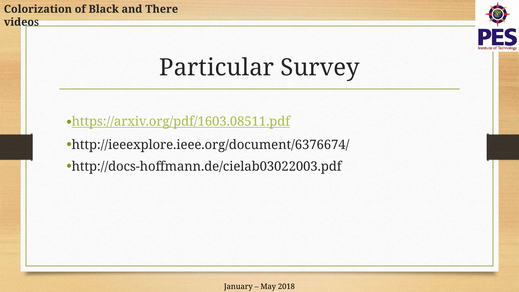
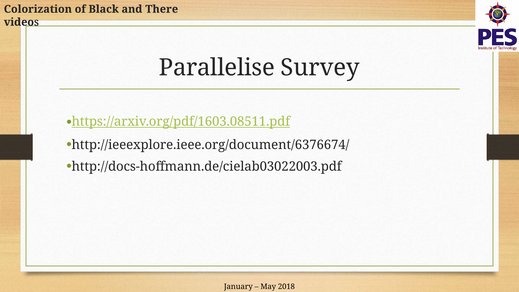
Particular: Particular -> Parallelise
